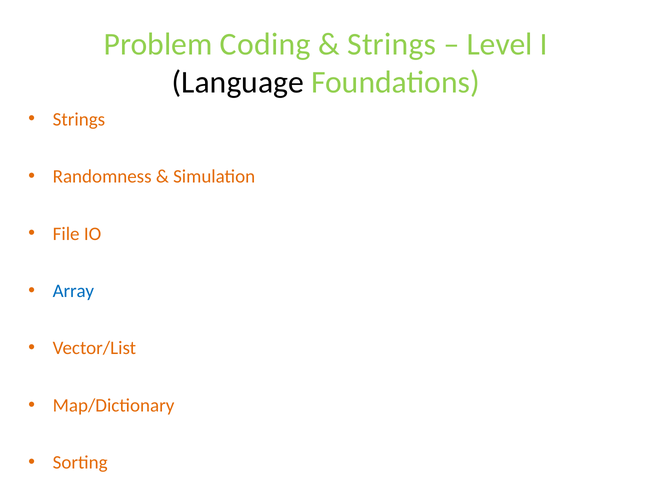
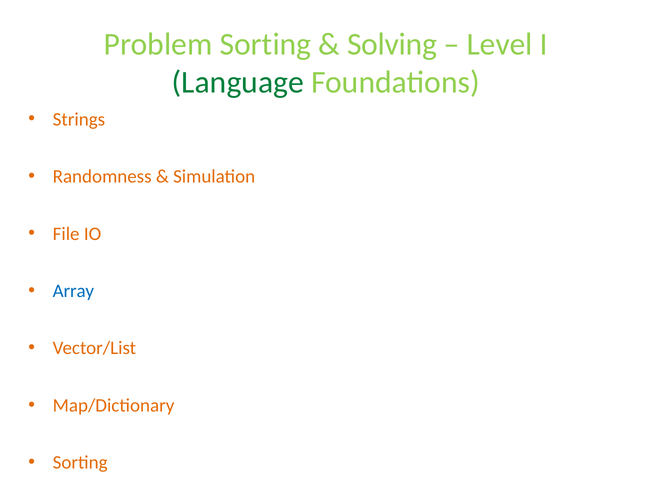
Problem Coding: Coding -> Sorting
Strings at (392, 44): Strings -> Solving
Language colour: black -> green
